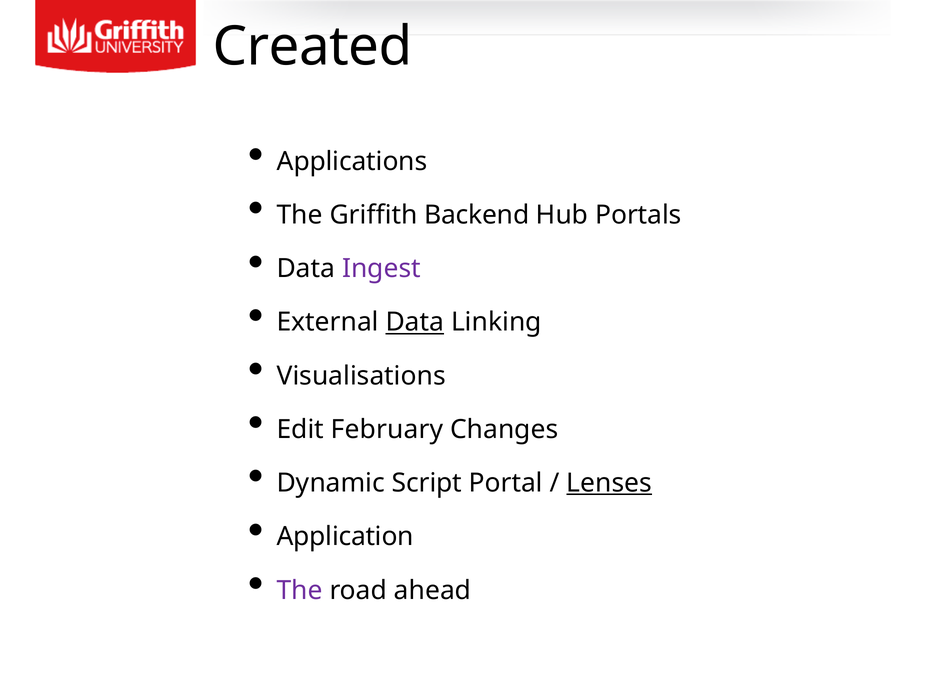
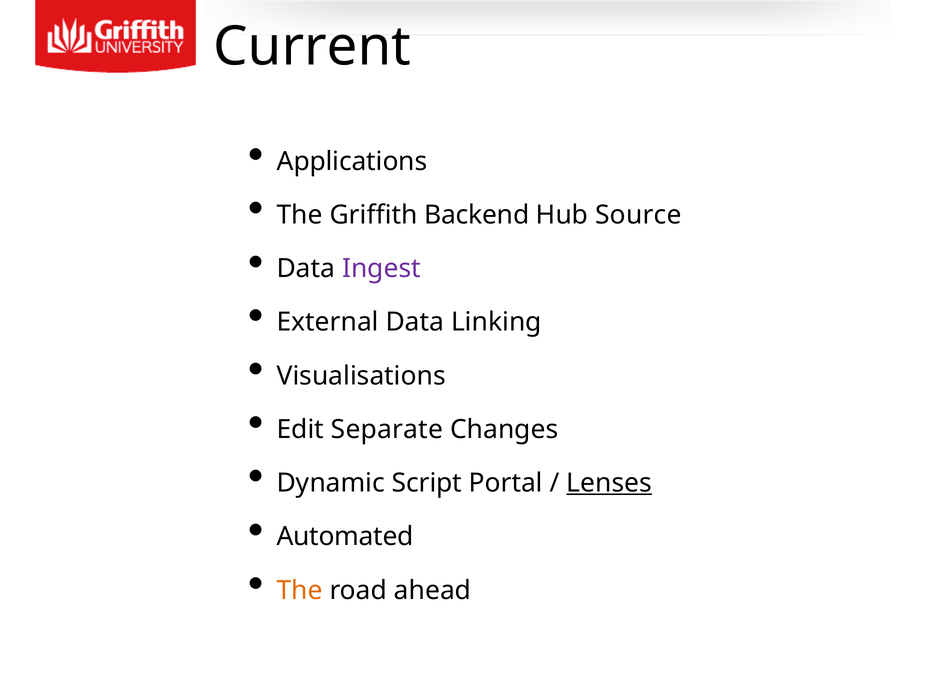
Created: Created -> Current
Portals: Portals -> Source
Data at (415, 322) underline: present -> none
February: February -> Separate
Application: Application -> Automated
The at (300, 591) colour: purple -> orange
